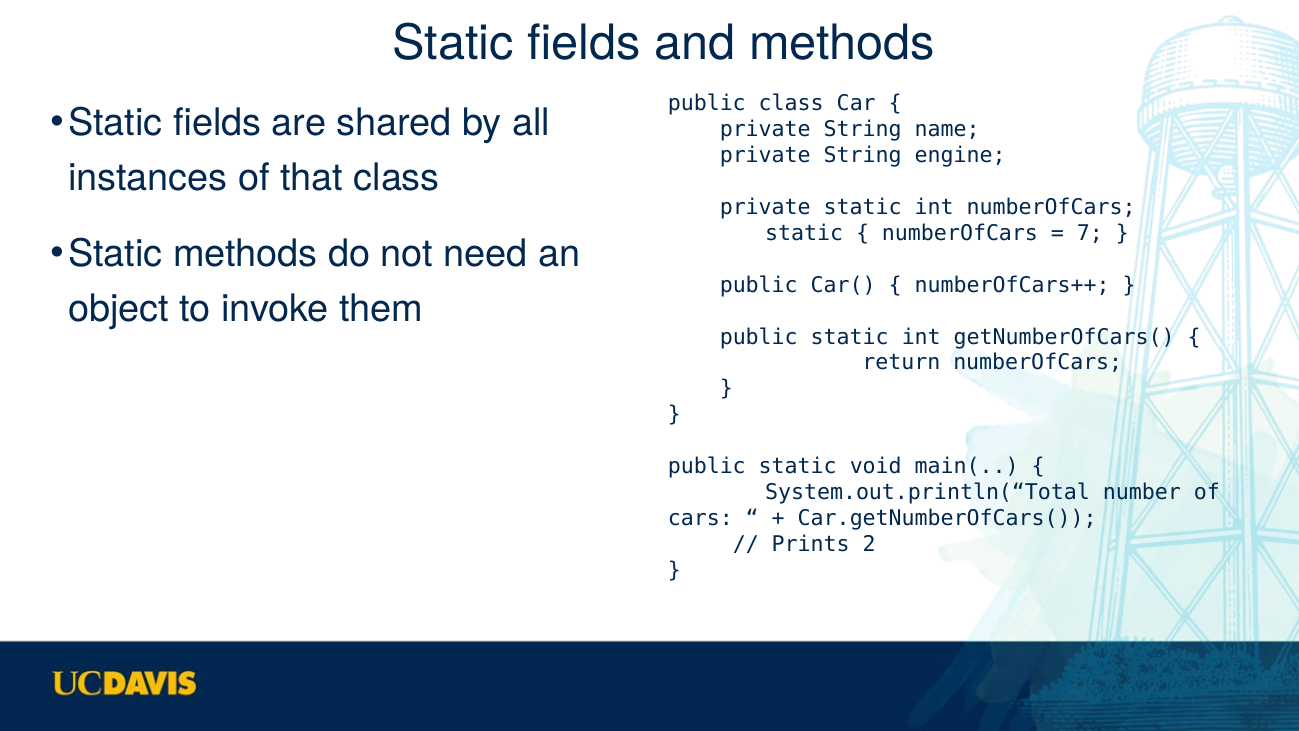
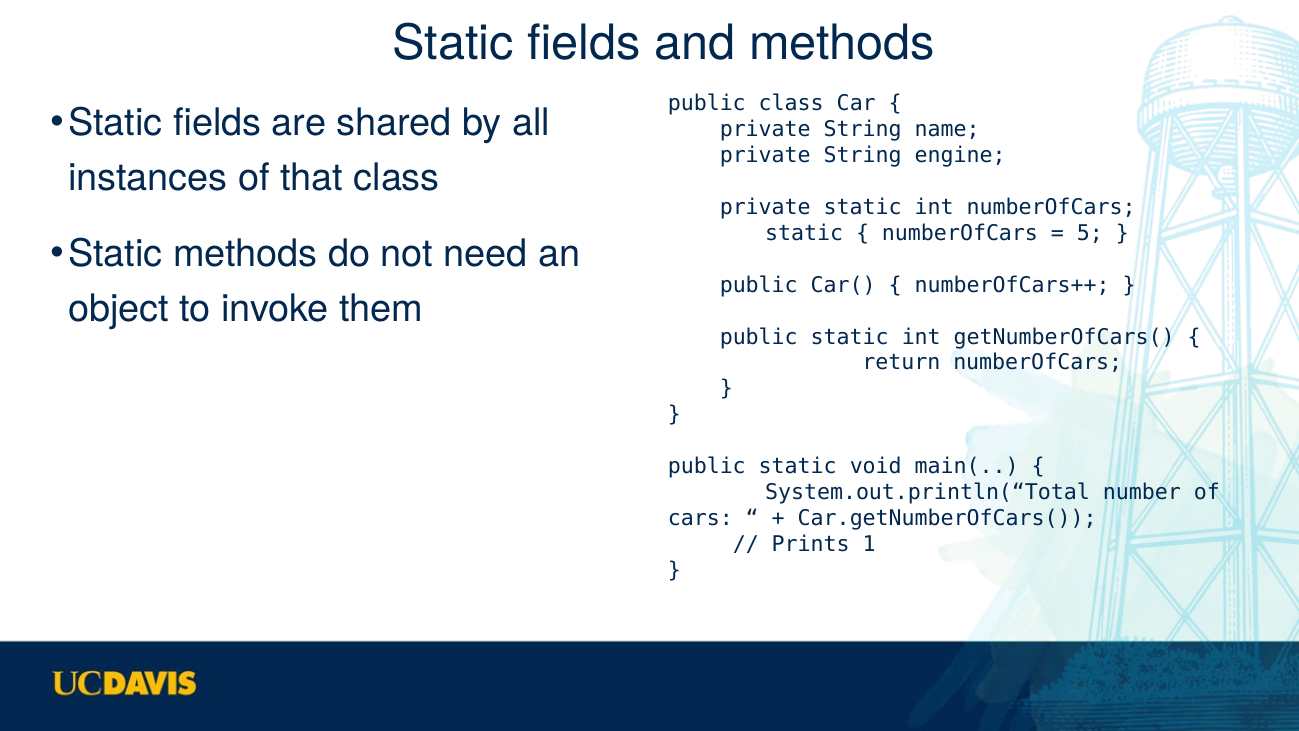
7: 7 -> 5
2: 2 -> 1
